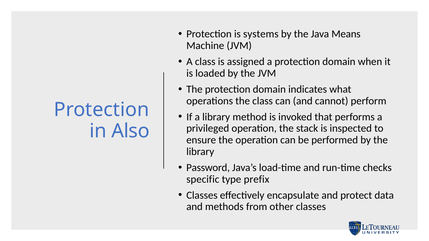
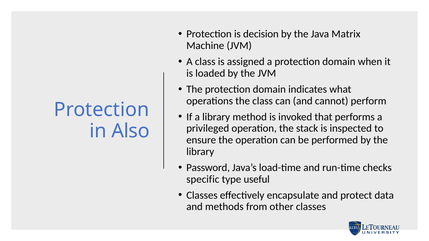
systems: systems -> decision
Means: Means -> Matrix
prefix: prefix -> useful
